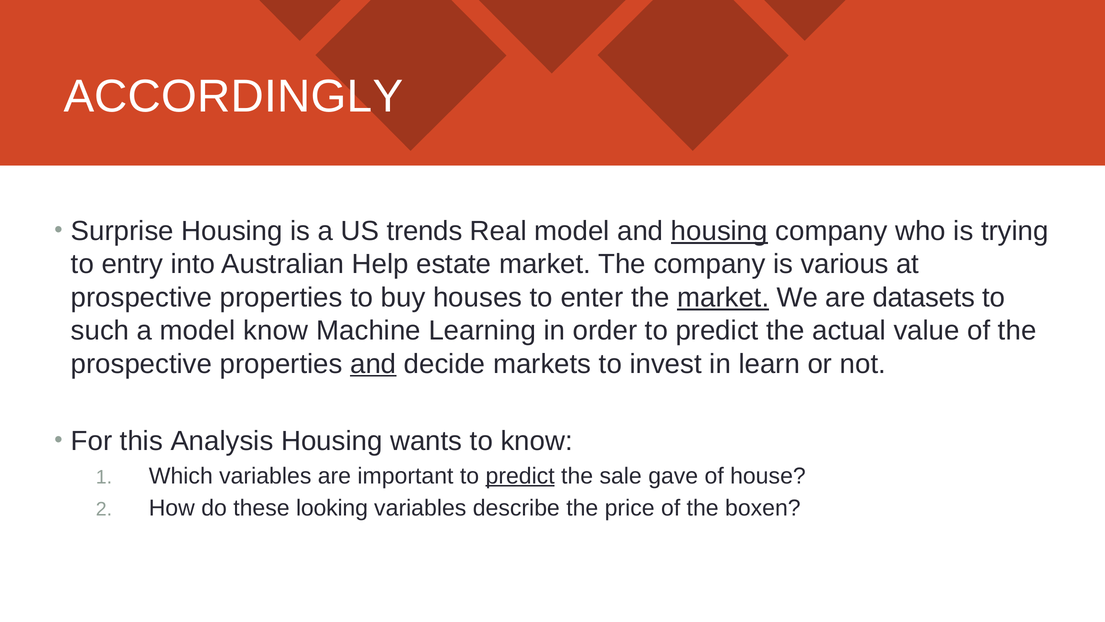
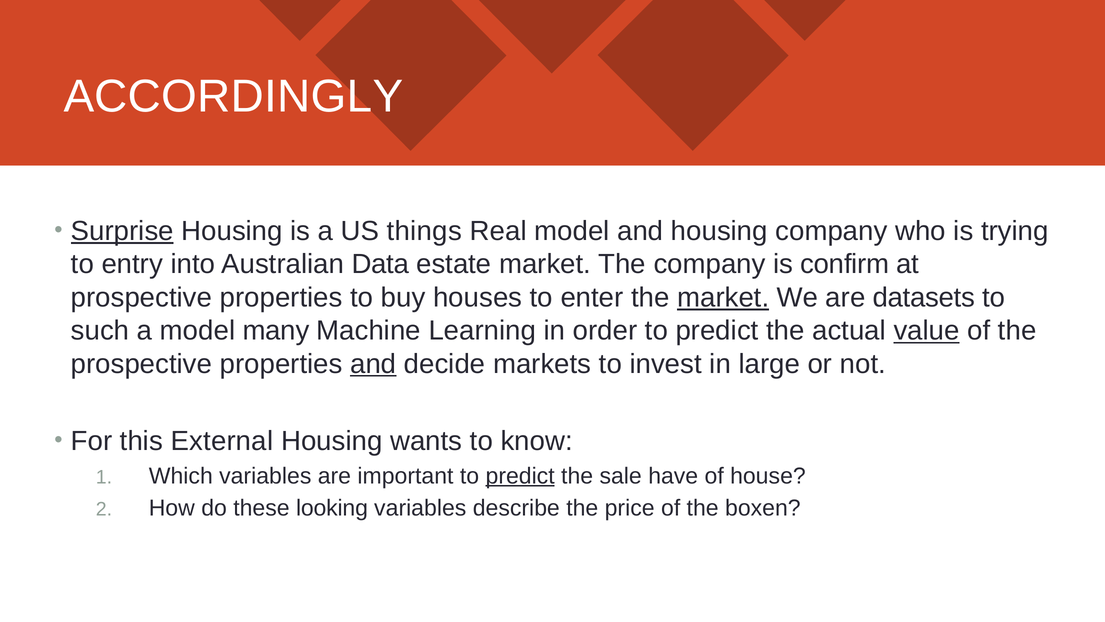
Surprise underline: none -> present
trends: trends -> things
housing at (719, 231) underline: present -> none
Help: Help -> Data
various: various -> confirm
model know: know -> many
value underline: none -> present
learn: learn -> large
Analysis: Analysis -> External
gave: gave -> have
